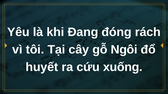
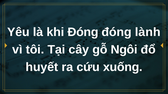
khi Đang: Đang -> Đóng
rách: rách -> lành
